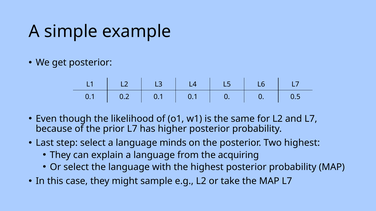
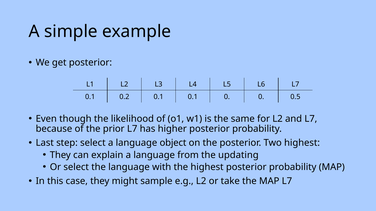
minds: minds -> object
acquiring: acquiring -> updating
